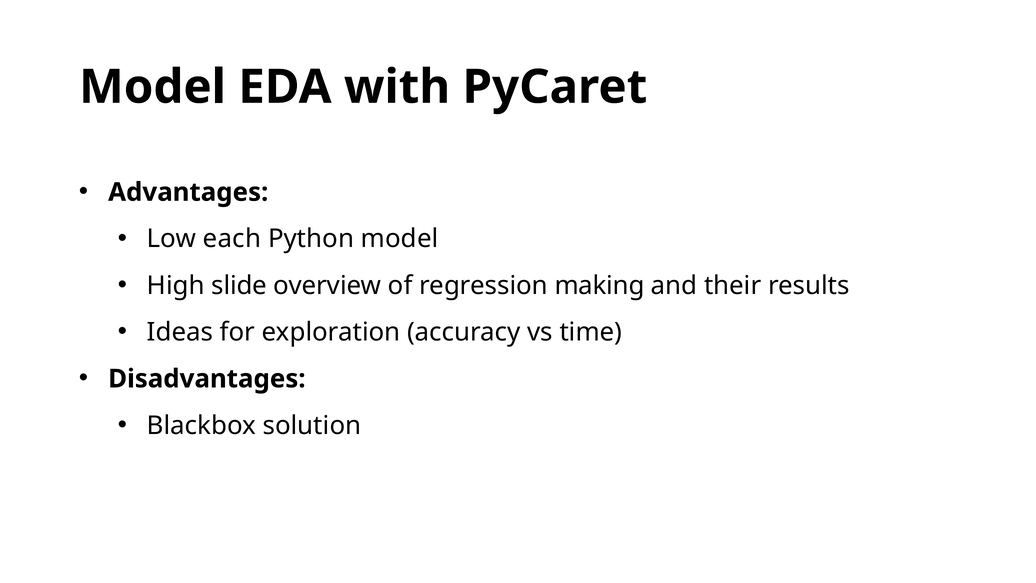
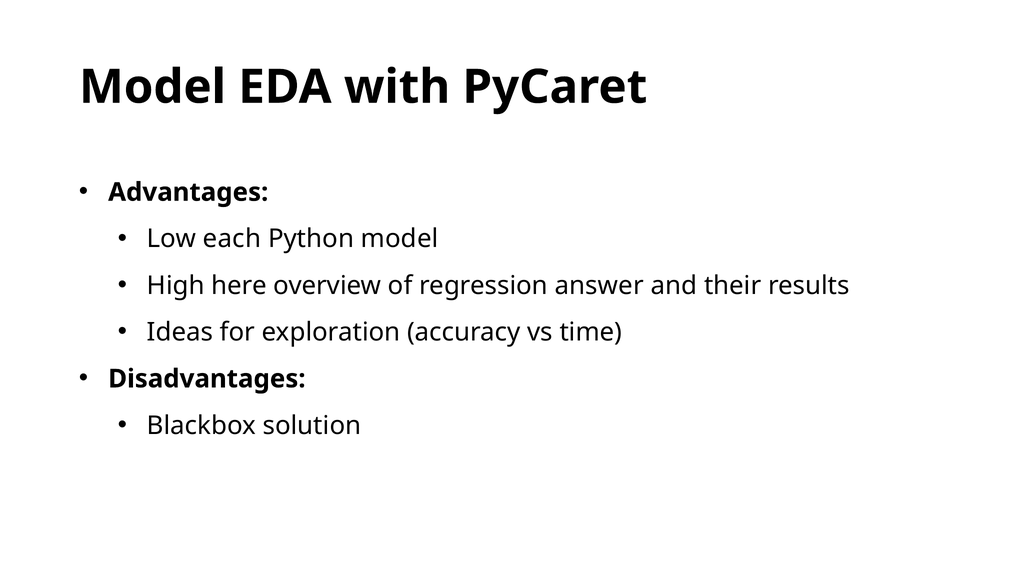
slide: slide -> here
making: making -> answer
